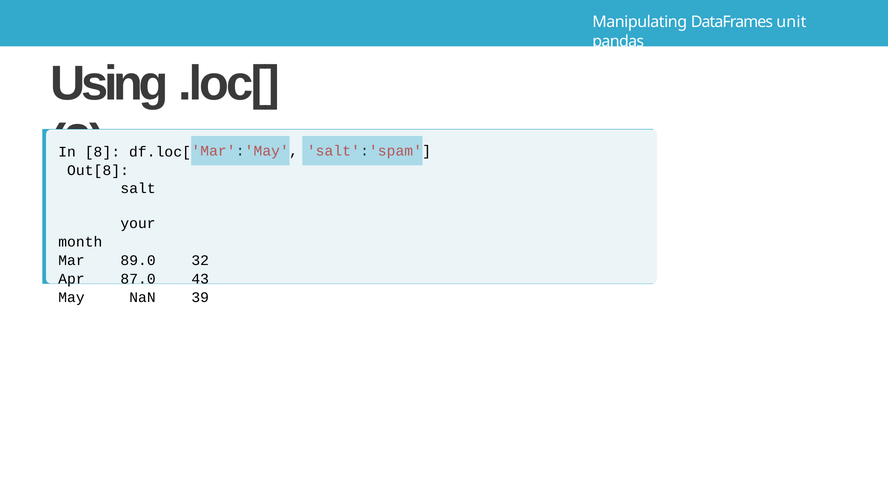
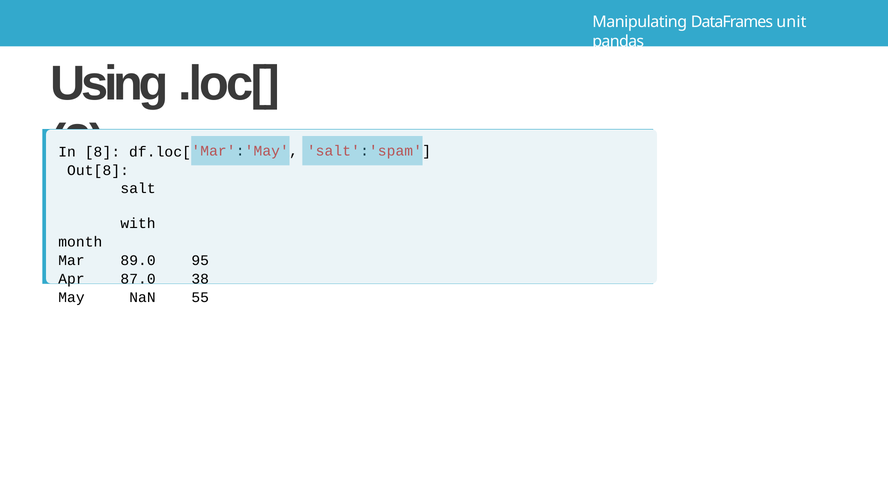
your: your -> with
32: 32 -> 95
43: 43 -> 38
39: 39 -> 55
